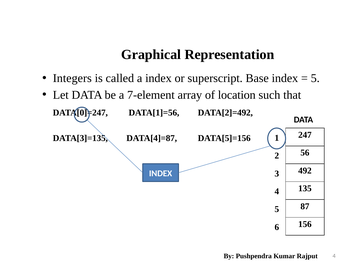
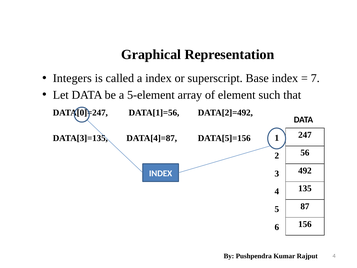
5 at (315, 78): 5 -> 7
7-element: 7-element -> 5-element
location: location -> element
